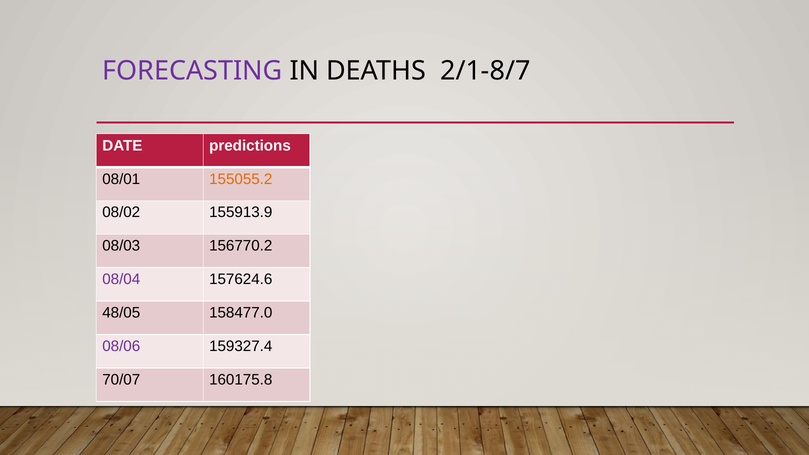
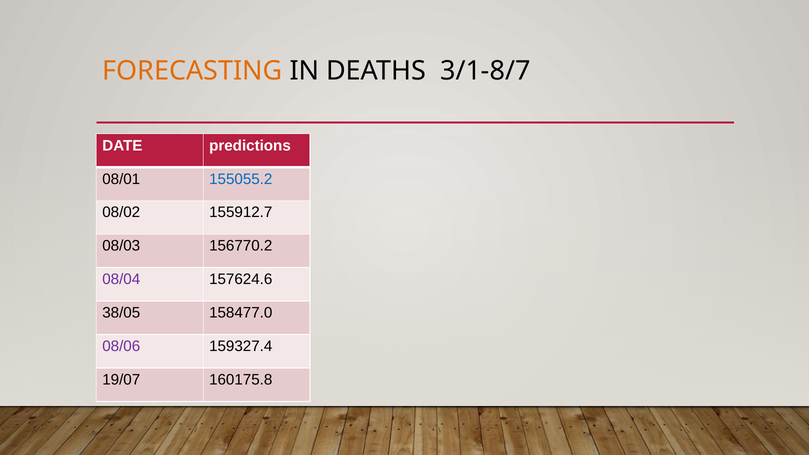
FORECASTING colour: purple -> orange
2/1-8/7: 2/1-8/7 -> 3/1-8/7
155055.2 colour: orange -> blue
155913.9: 155913.9 -> 155912.7
48/05: 48/05 -> 38/05
70/07: 70/07 -> 19/07
